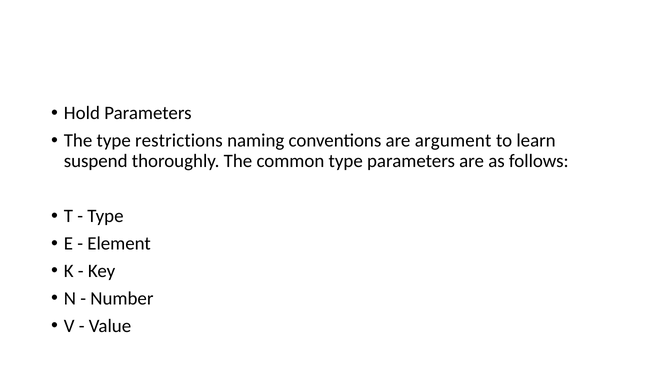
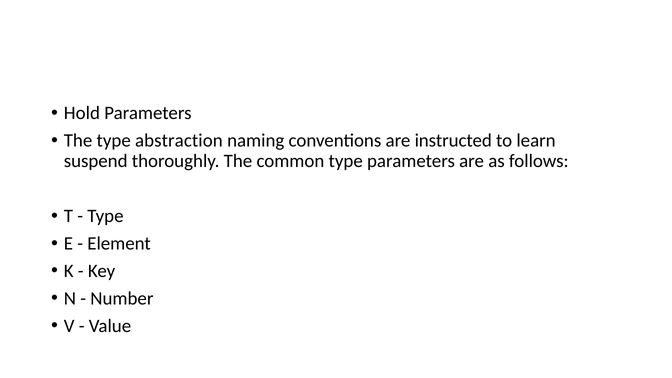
restrictions: restrictions -> abstraction
argument: argument -> instructed
